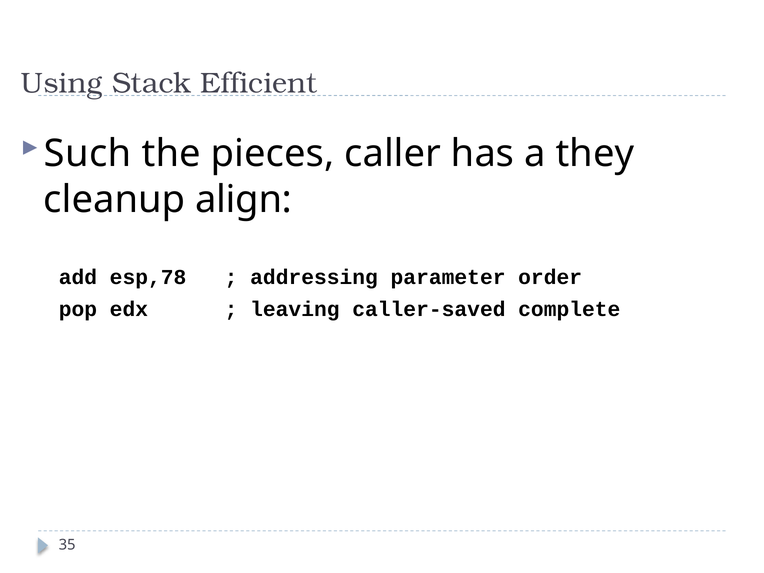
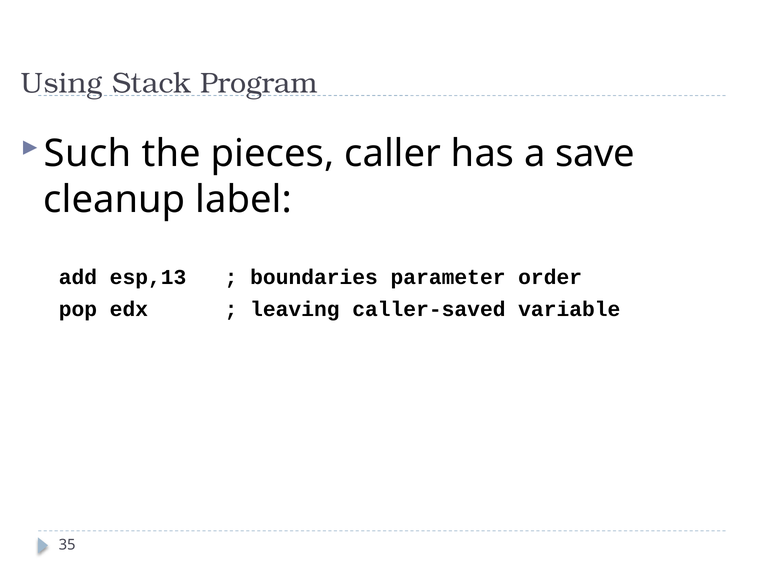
Efficient: Efficient -> Program
they: they -> save
align: align -> label
esp,78: esp,78 -> esp,13
addressing: addressing -> boundaries
complete: complete -> variable
